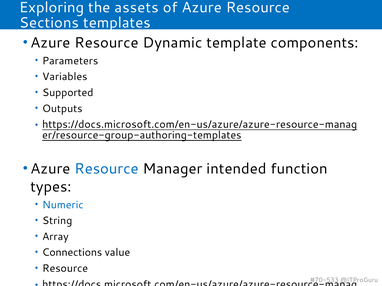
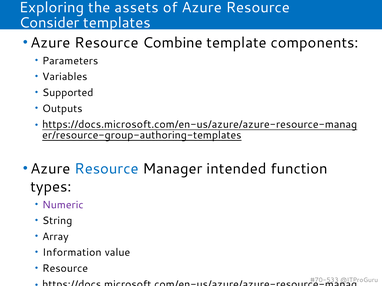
Sections: Sections -> Consider
Dynamic: Dynamic -> Combine
Numeric colour: blue -> purple
Connections: Connections -> Information
